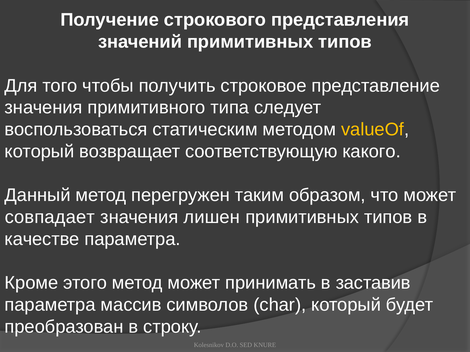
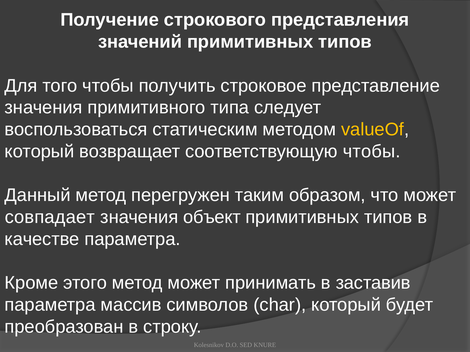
соответствующую какого: какого -> чтобы
лишен: лишен -> объект
